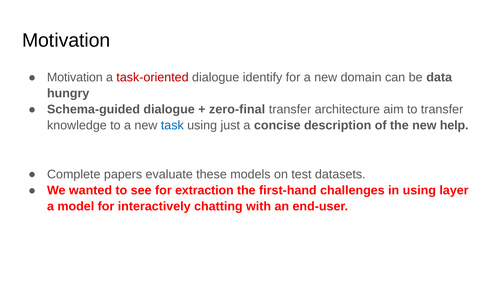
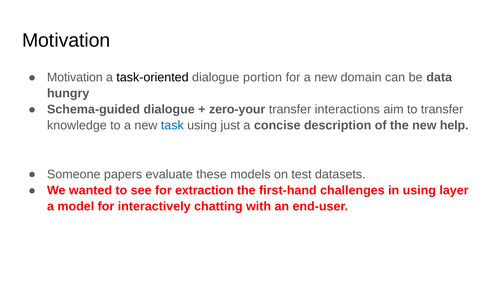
task-oriented colour: red -> black
identify: identify -> portion
zero-final: zero-final -> zero-your
architecture: architecture -> interactions
Complete: Complete -> Someone
